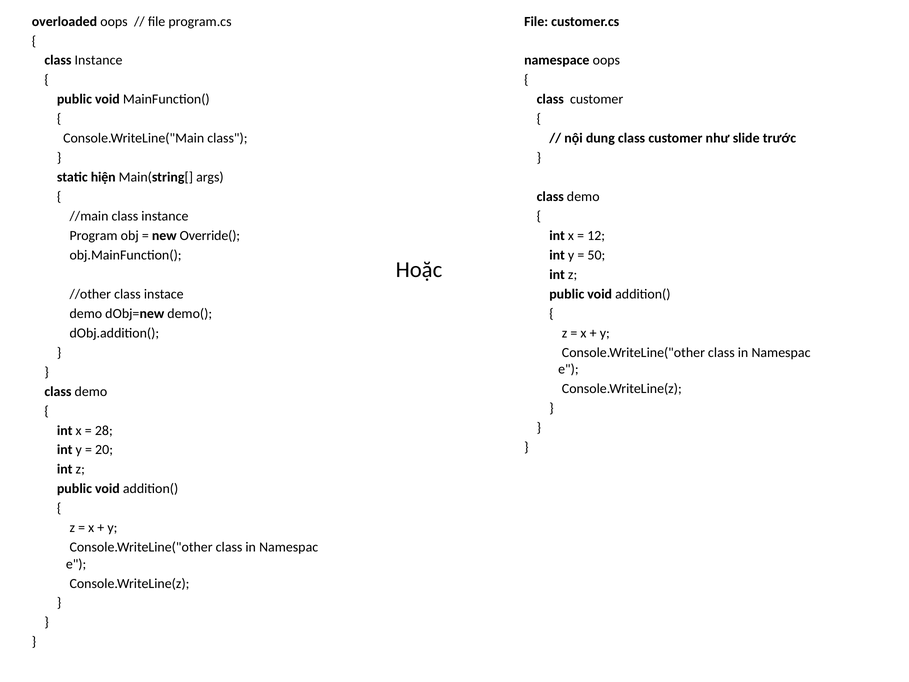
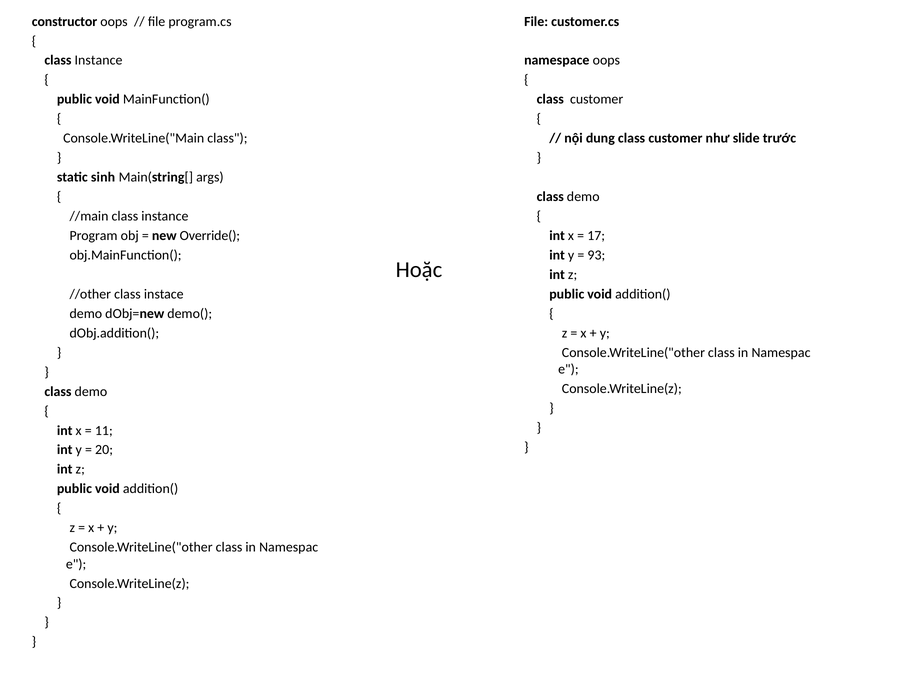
overloaded: overloaded -> constructor
hiện: hiện -> sinh
12: 12 -> 17
50: 50 -> 93
28: 28 -> 11
